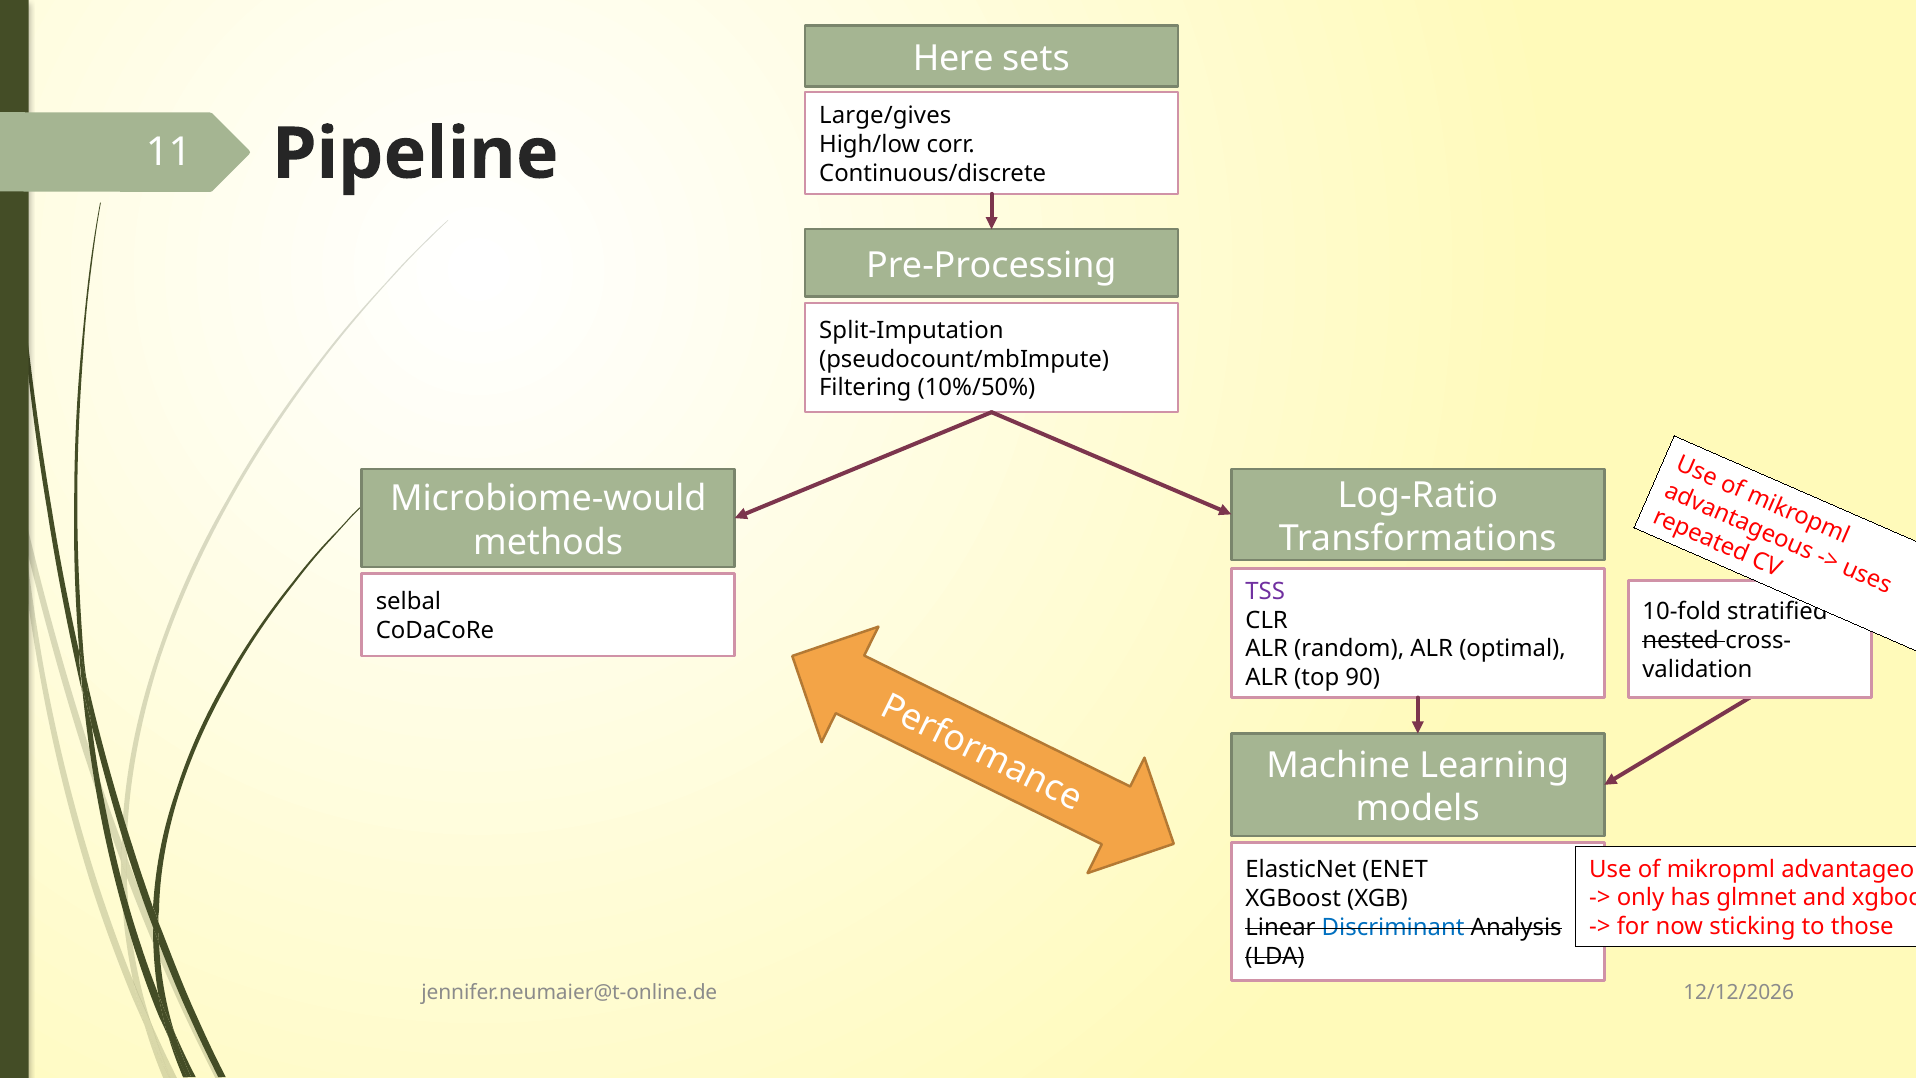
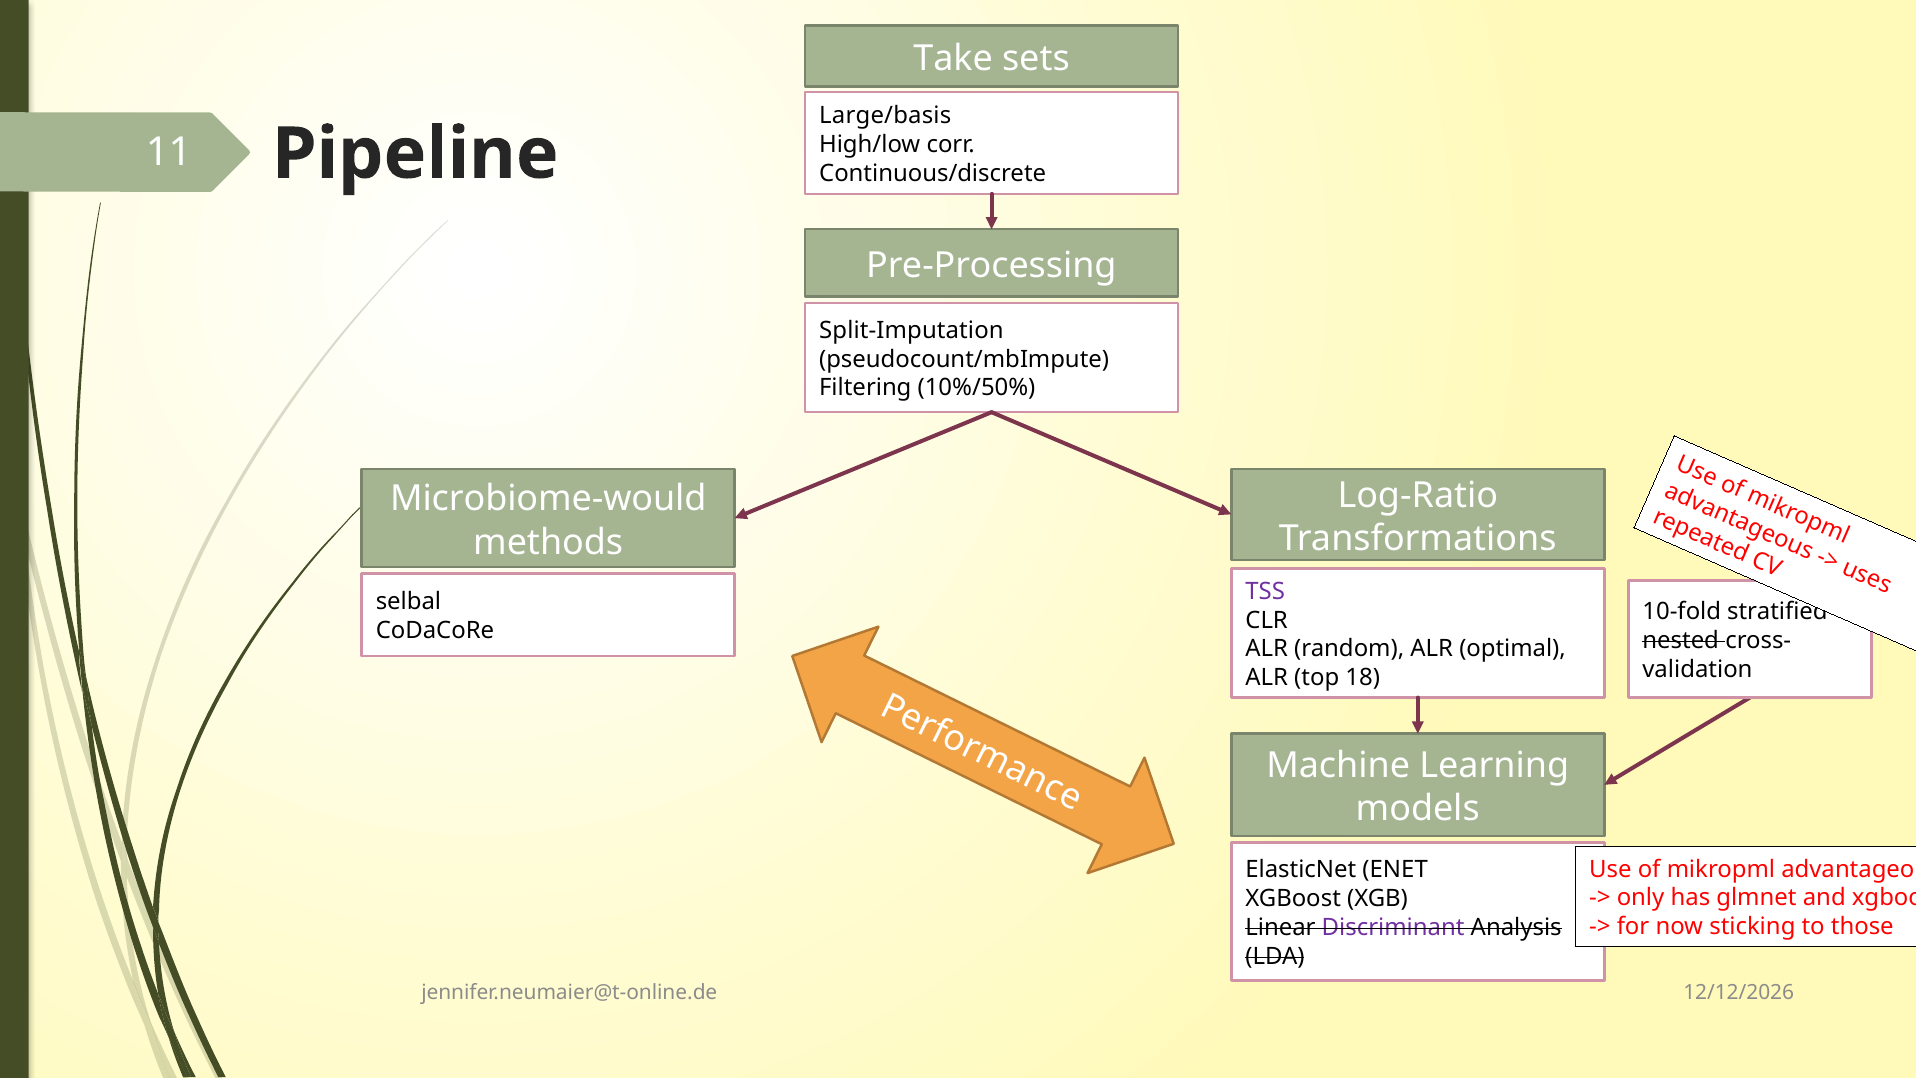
Here: Here -> Take
Large/gives: Large/gives -> Large/basis
90: 90 -> 18
Discriminant colour: blue -> purple
